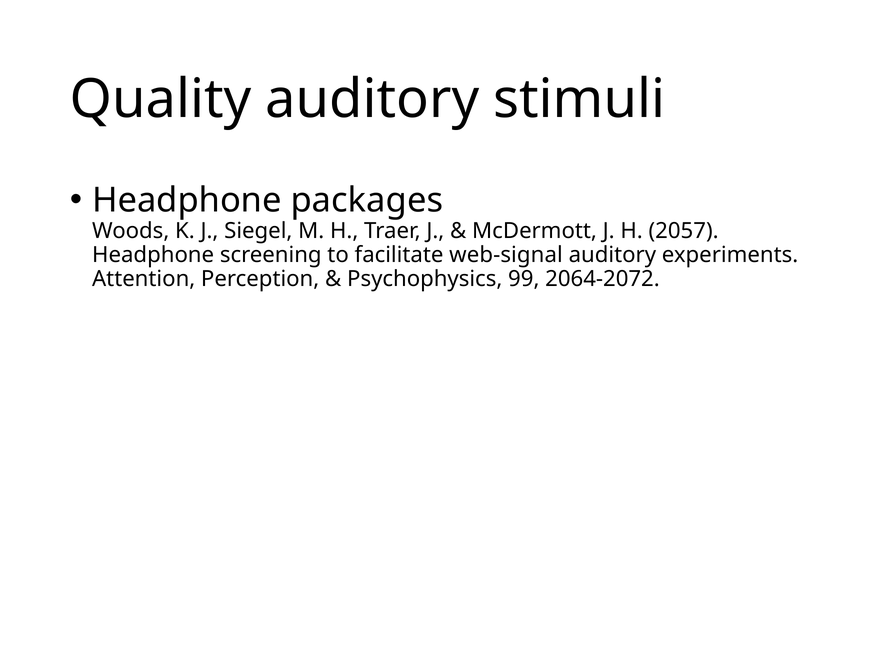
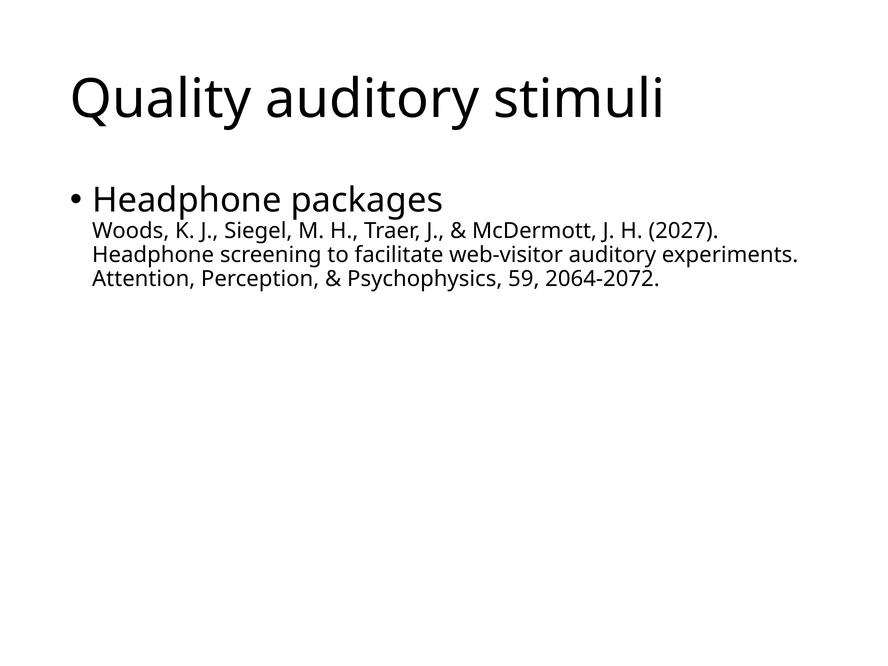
2057: 2057 -> 2027
web-signal: web-signal -> web-visitor
99: 99 -> 59
